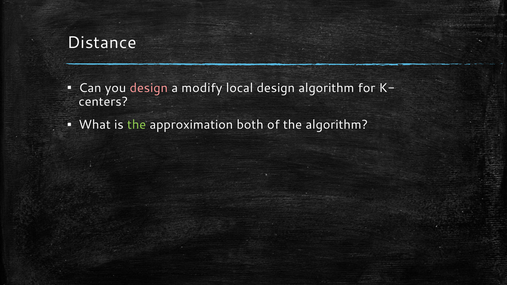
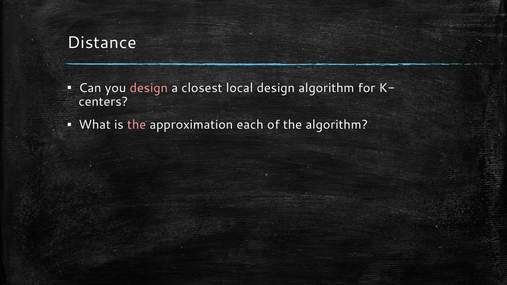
modify: modify -> closest
the at (137, 125) colour: light green -> pink
both: both -> each
